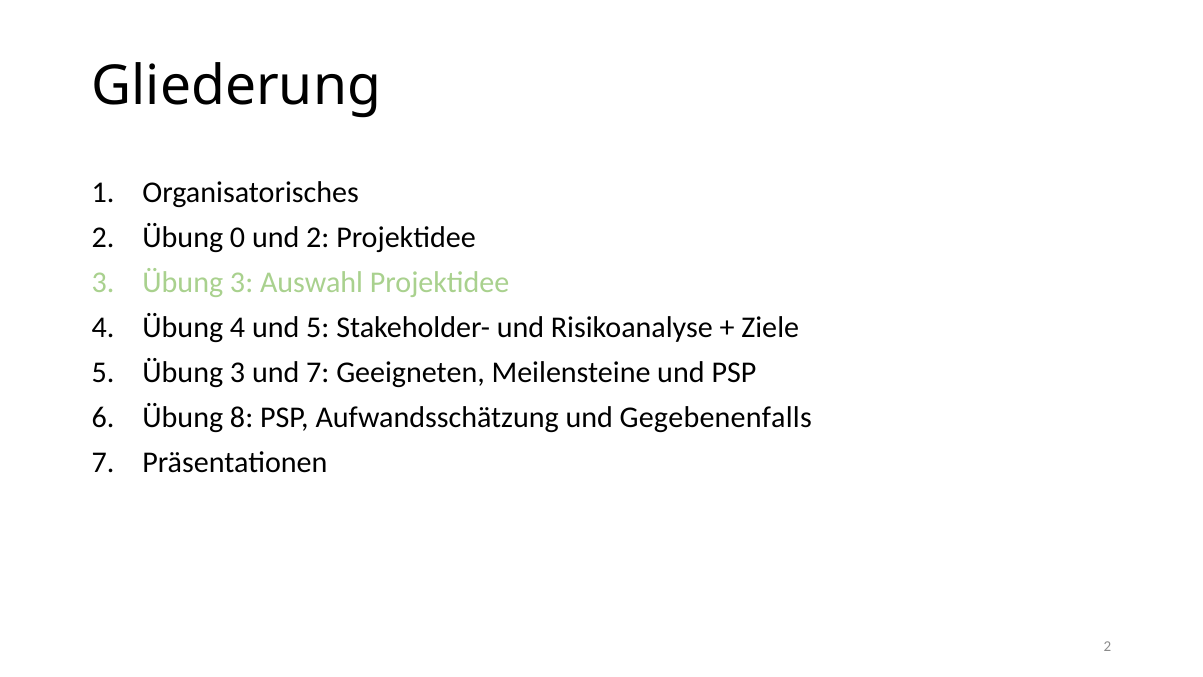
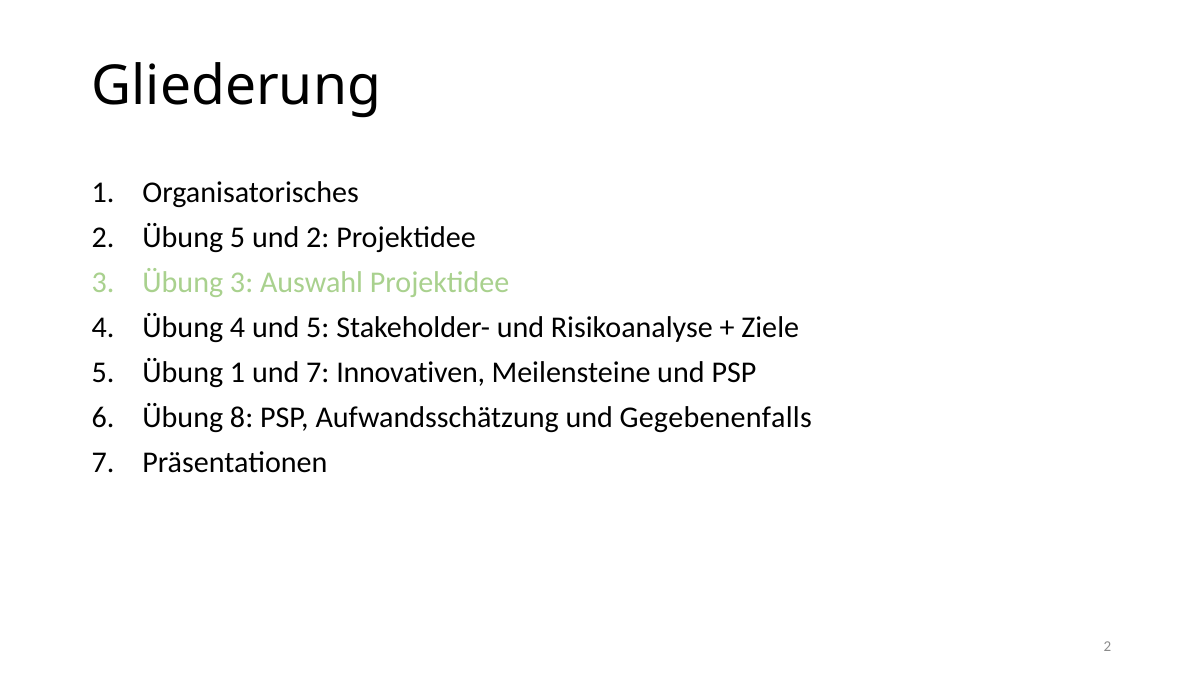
Übung 0: 0 -> 5
5 Übung 3: 3 -> 1
Geeigneten: Geeigneten -> Innovativen
